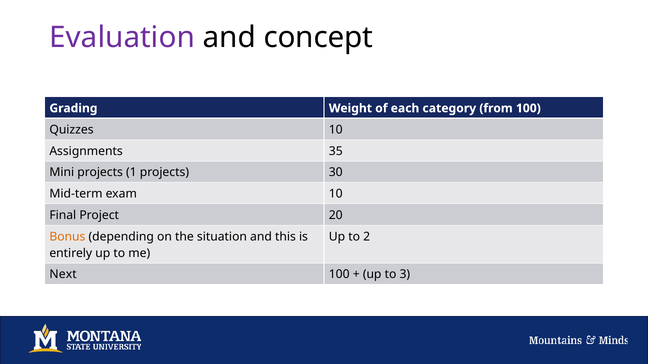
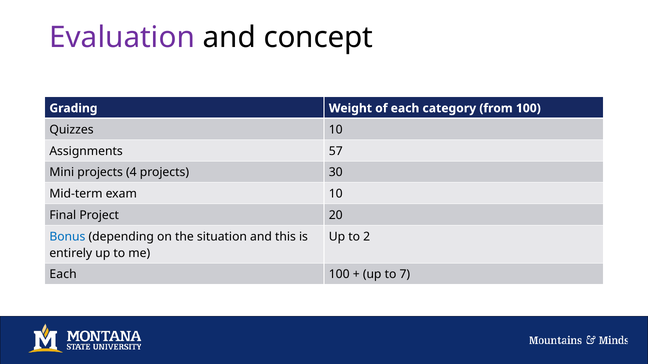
35: 35 -> 57
1: 1 -> 4
Bonus colour: orange -> blue
Next at (63, 275): Next -> Each
3: 3 -> 7
